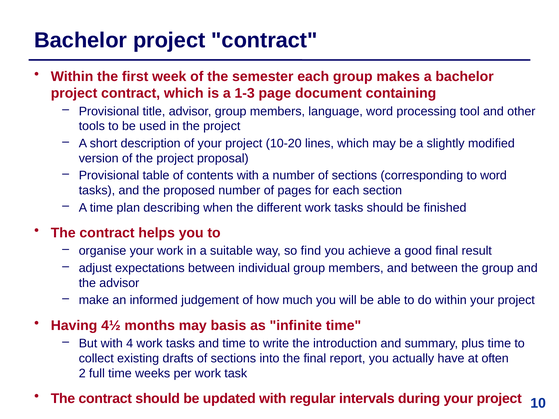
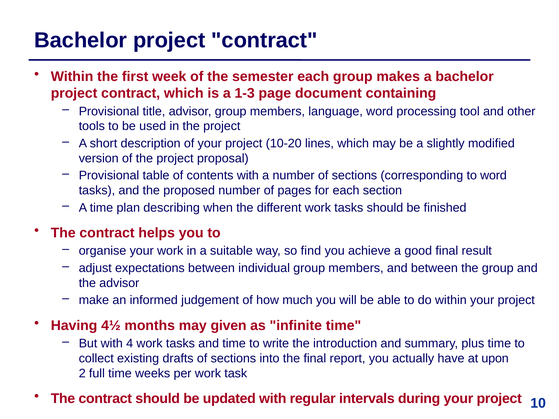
basis: basis -> given
often: often -> upon
